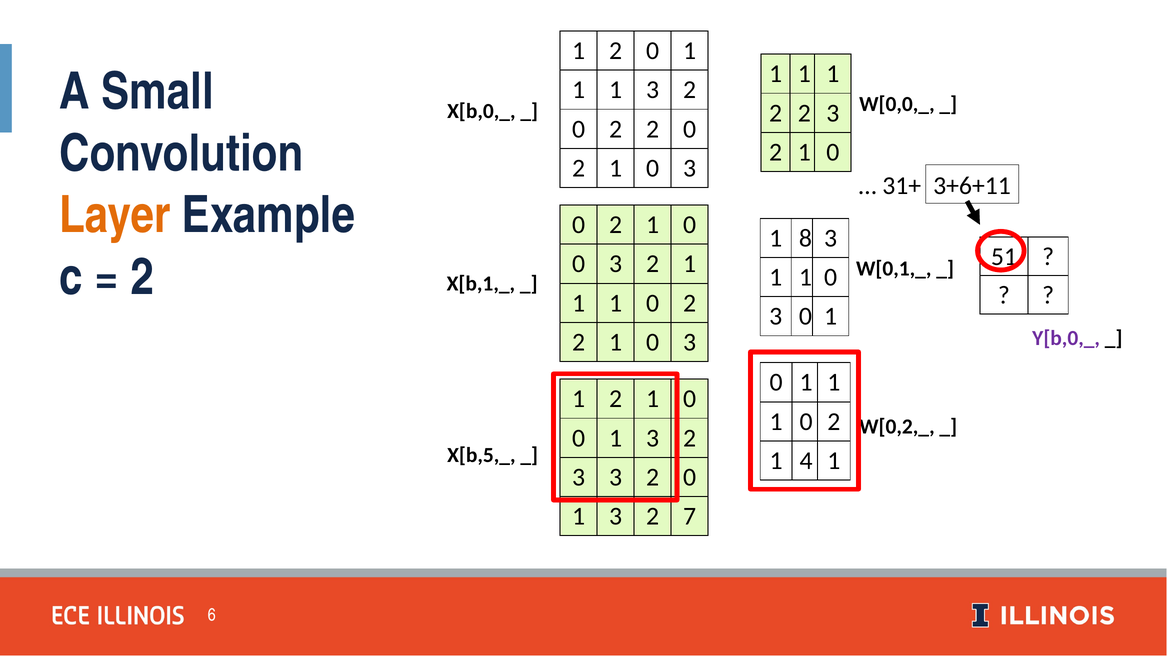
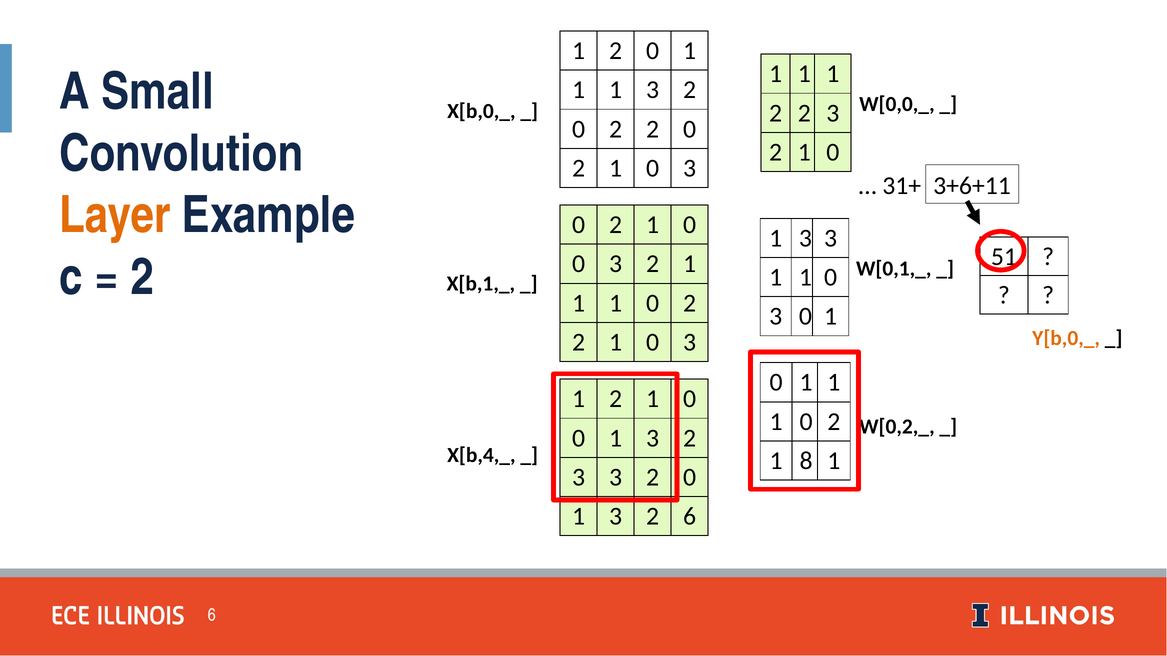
8 at (805, 238): 8 -> 3
Y[b,0,_ colour: purple -> orange
X[b,5,_: X[b,5,_ -> X[b,4,_
4: 4 -> 8
2 7: 7 -> 6
